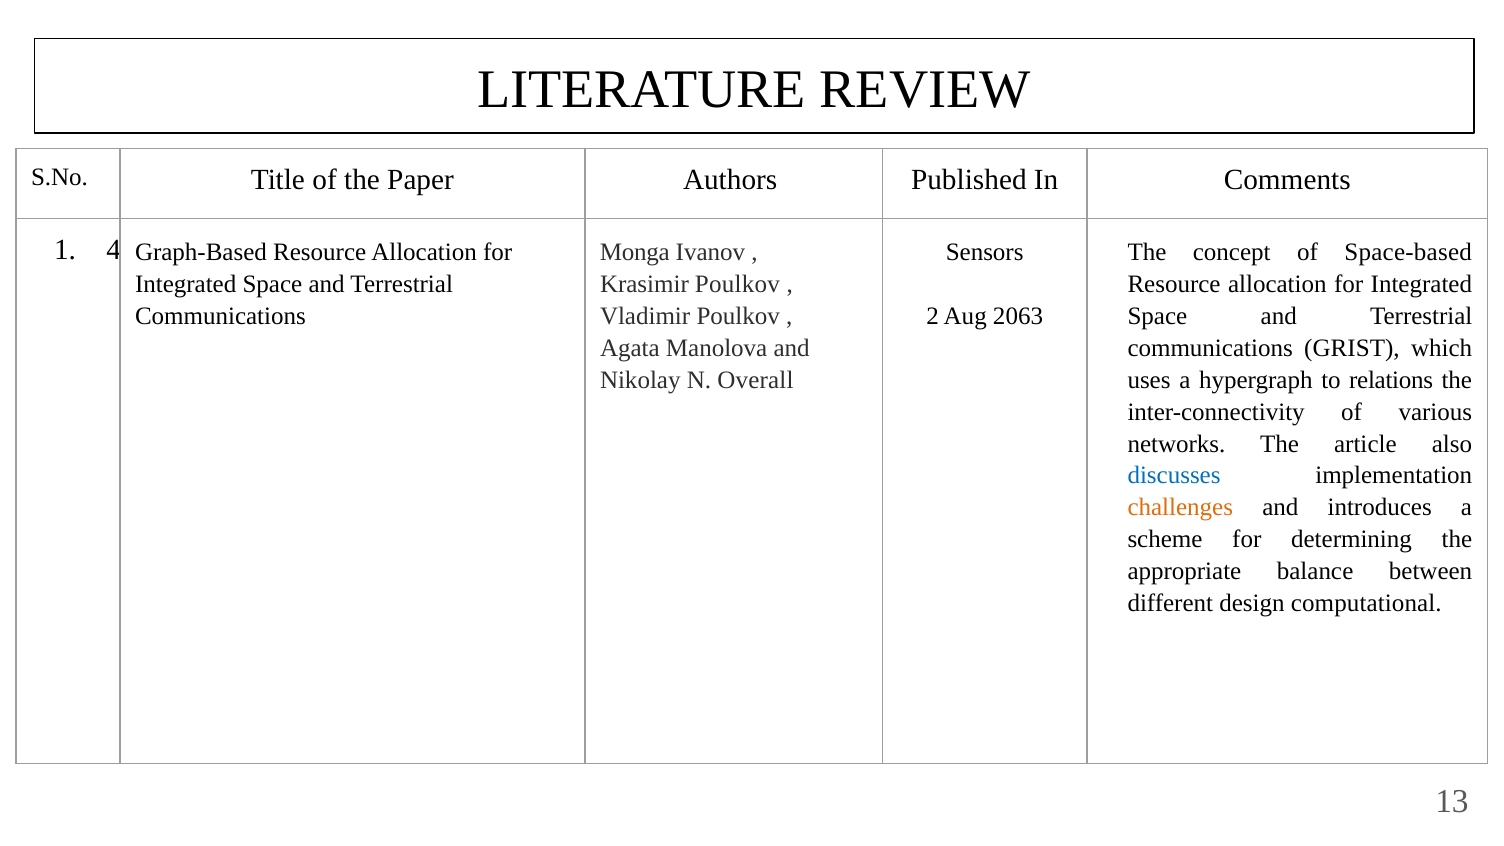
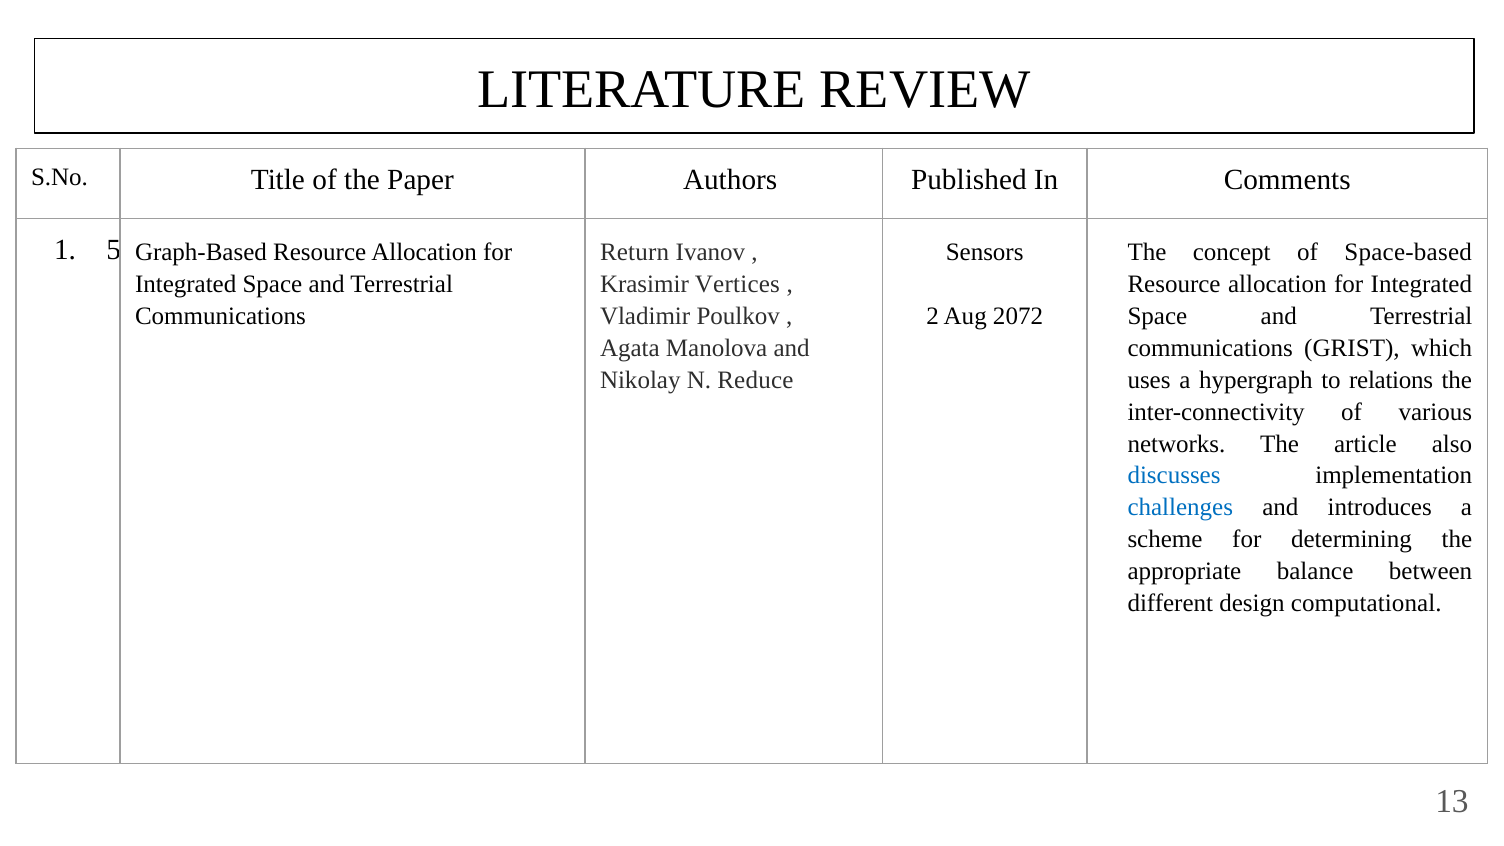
4: 4 -> 5
Monga: Monga -> Return
Krasimir Poulkov: Poulkov -> Vertices
2063: 2063 -> 2072
Overall: Overall -> Reduce
challenges colour: orange -> blue
